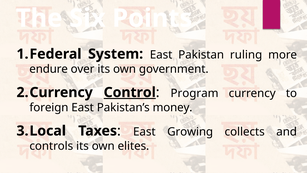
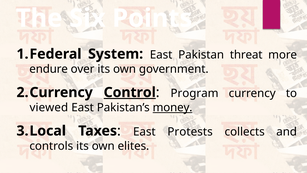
ruling: ruling -> threat
foreign: foreign -> viewed
money underline: none -> present
Growing: Growing -> Protests
